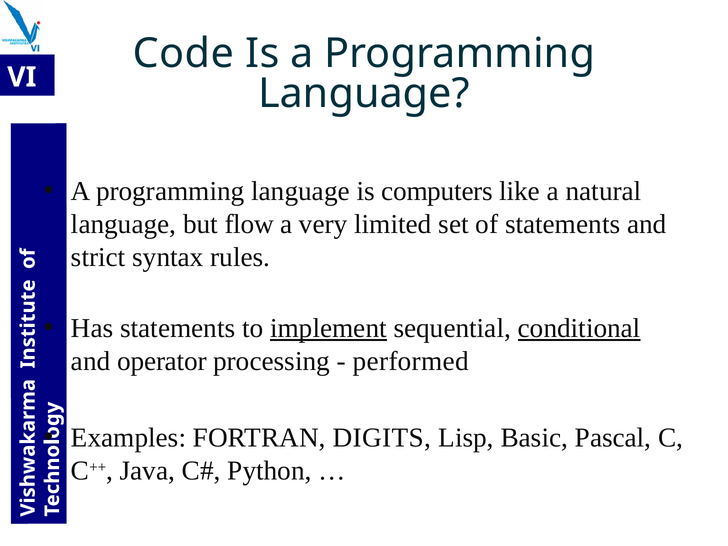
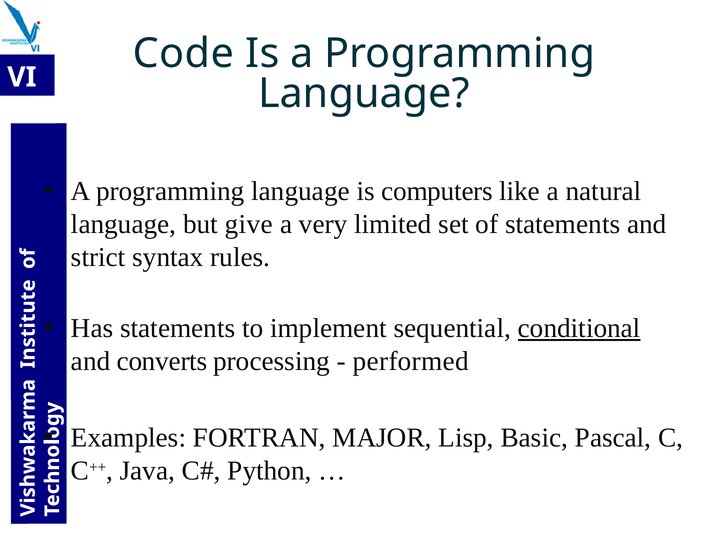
flow: flow -> give
implement underline: present -> none
operator: operator -> converts
DIGITS: DIGITS -> MAJOR
